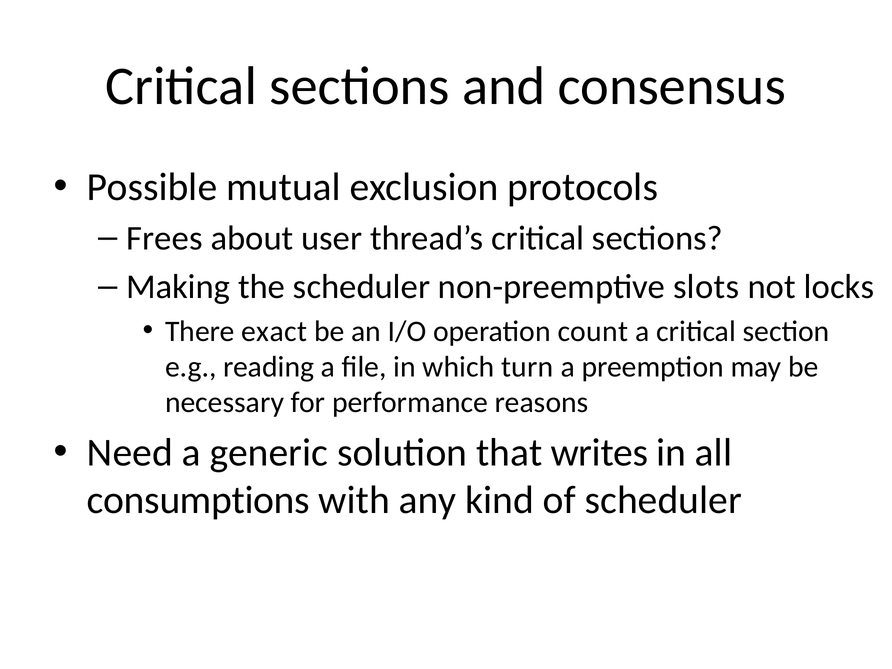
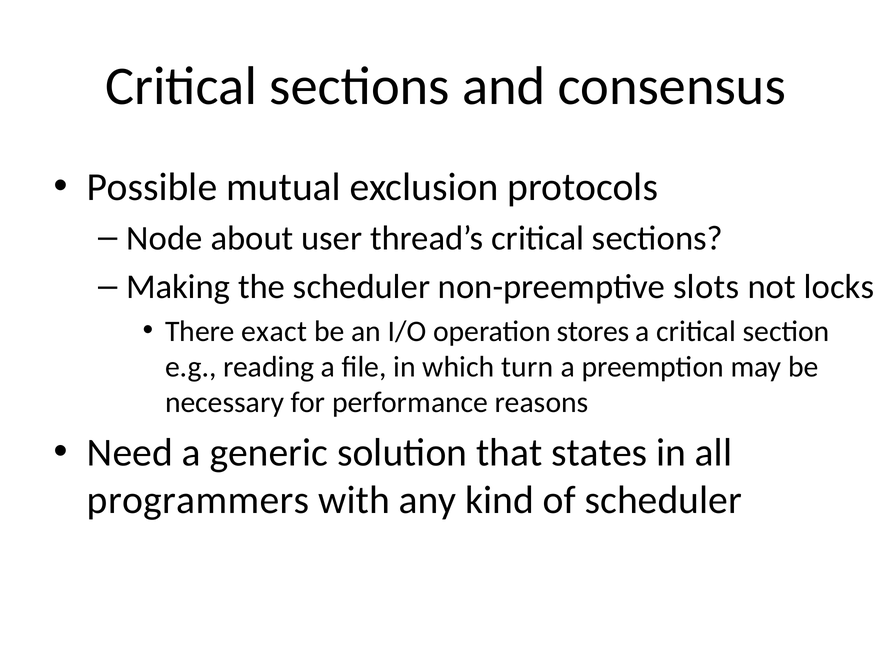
Frees: Frees -> Node
count: count -> stores
writes: writes -> states
consumptions: consumptions -> programmers
